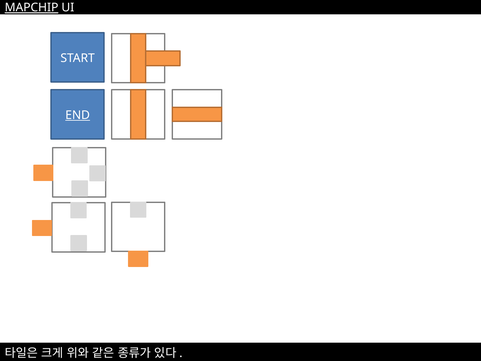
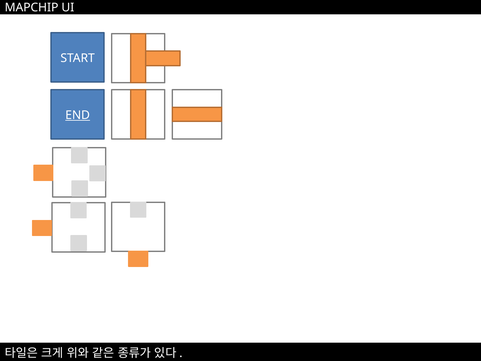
MAPCHIP underline: present -> none
